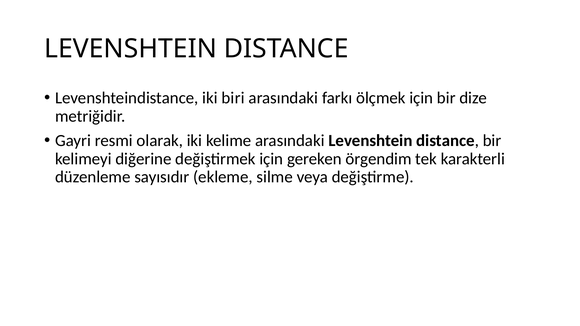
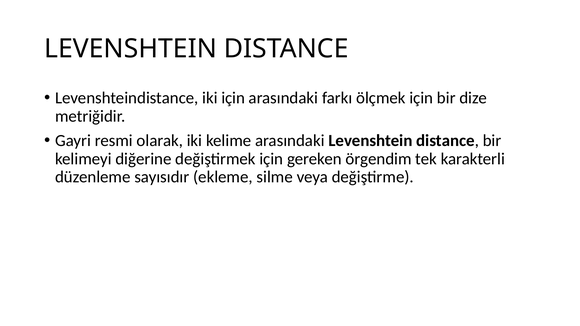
iki biri: biri -> için
